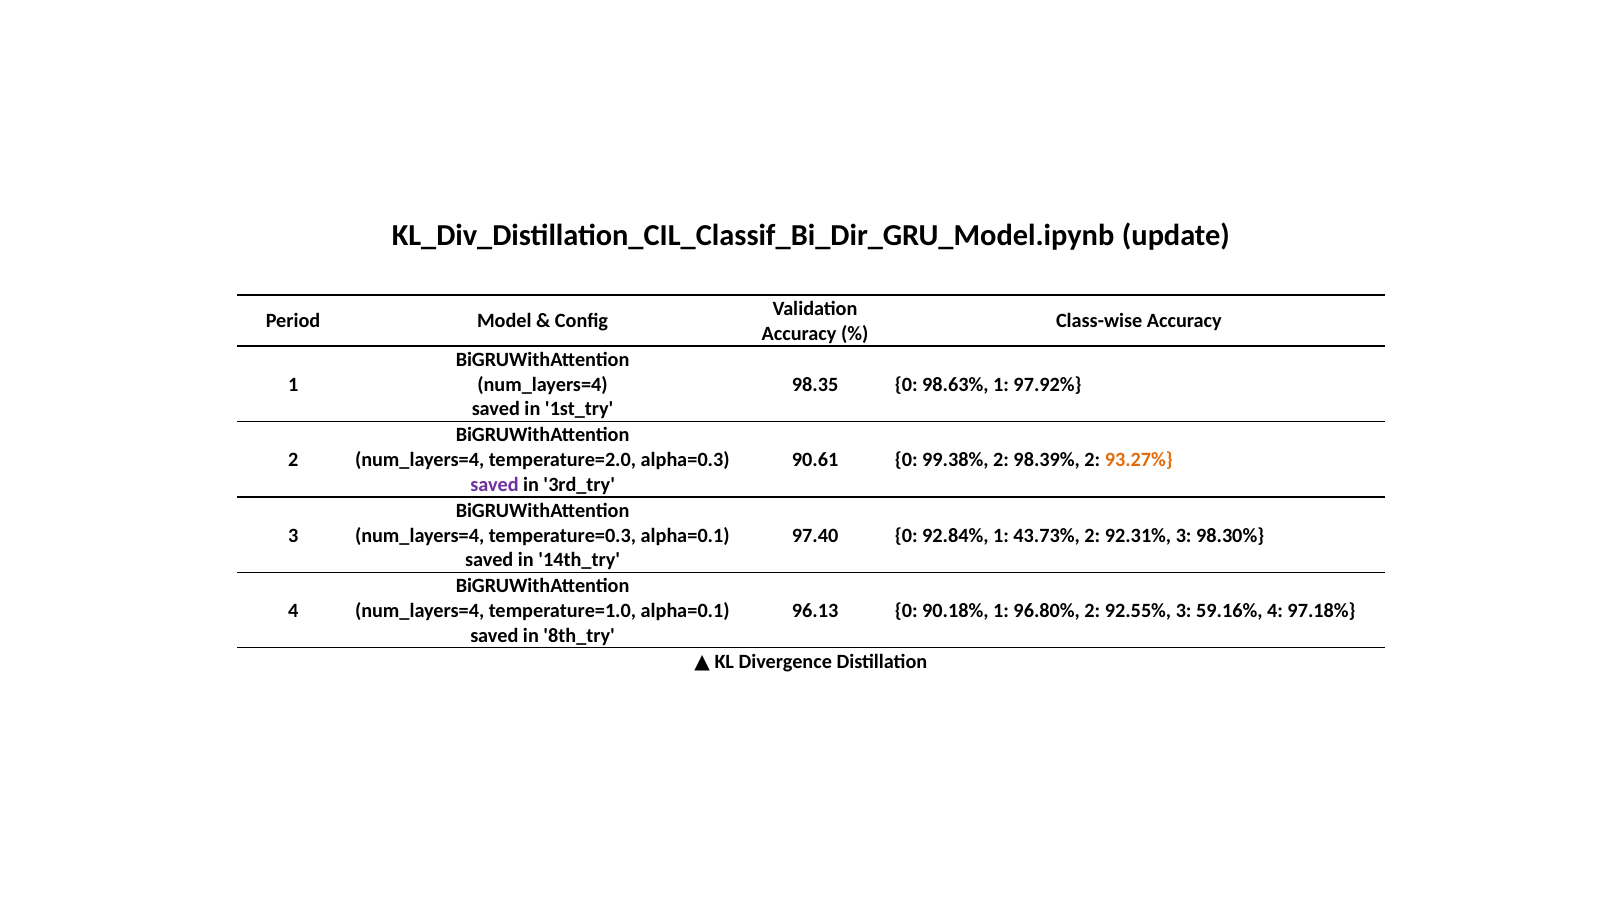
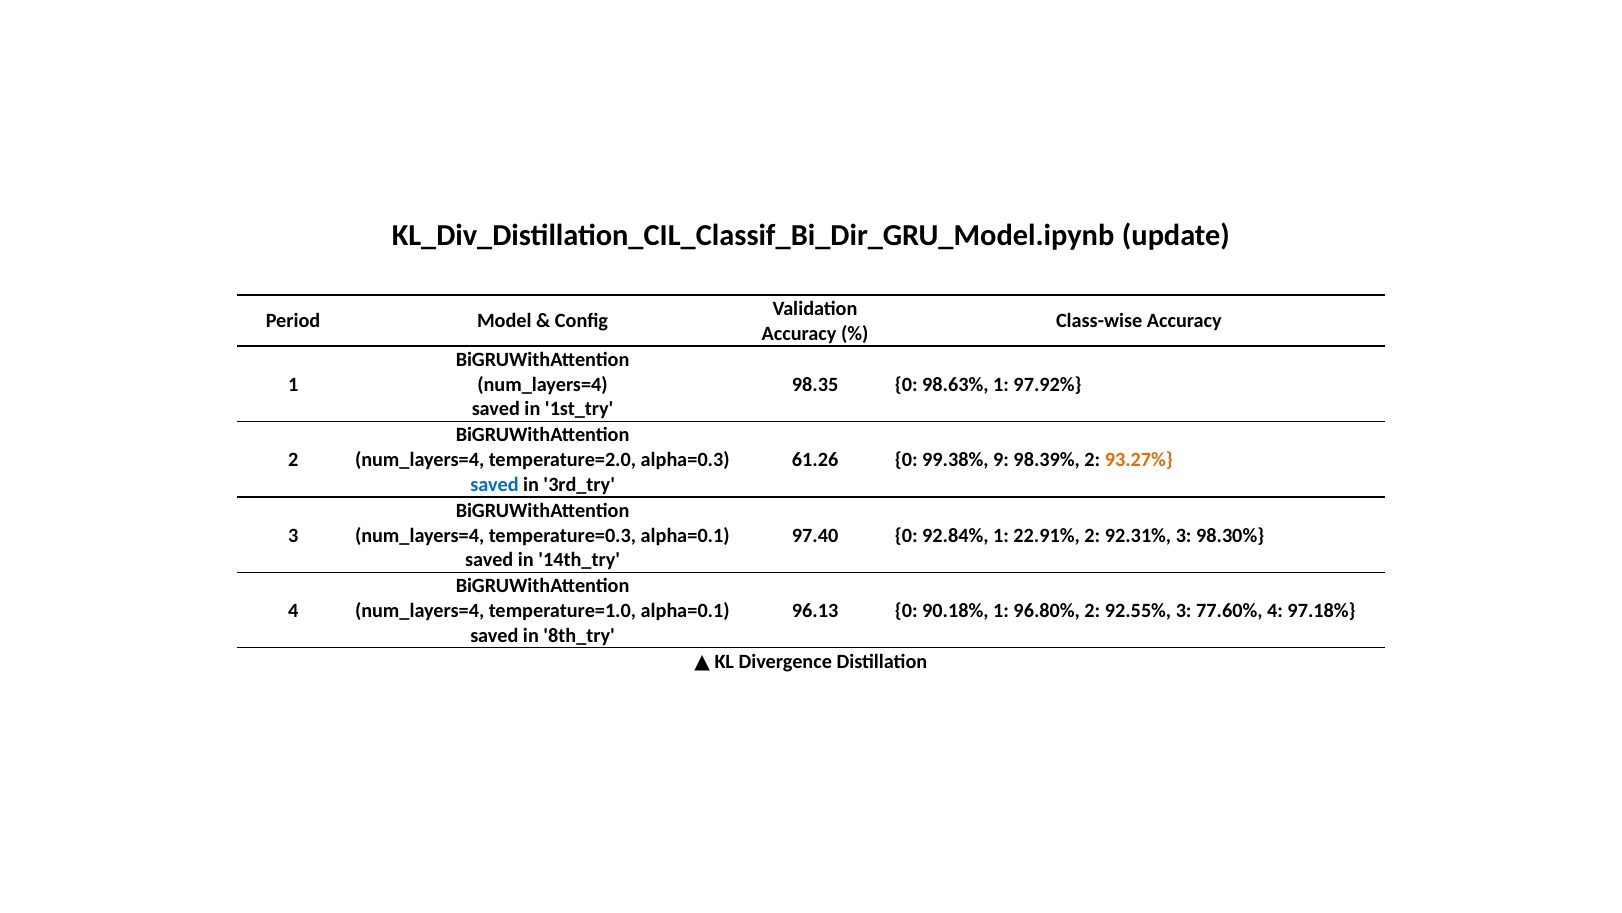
90.61: 90.61 -> 61.26
99.38% 2: 2 -> 9
saved at (494, 484) colour: purple -> blue
43.73%: 43.73% -> 22.91%
59.16%: 59.16% -> 77.60%
